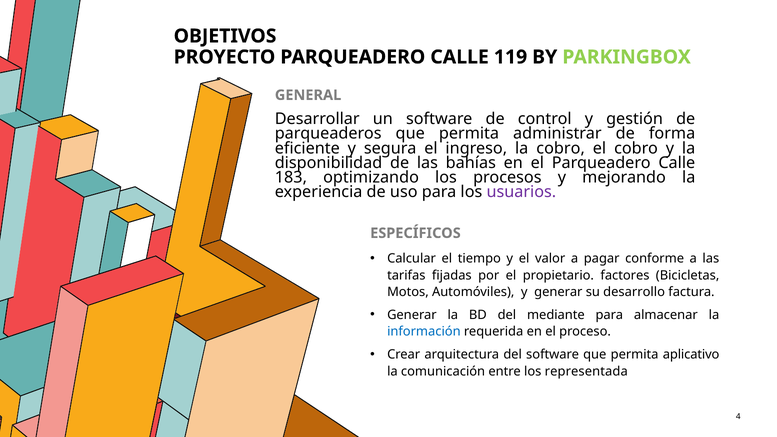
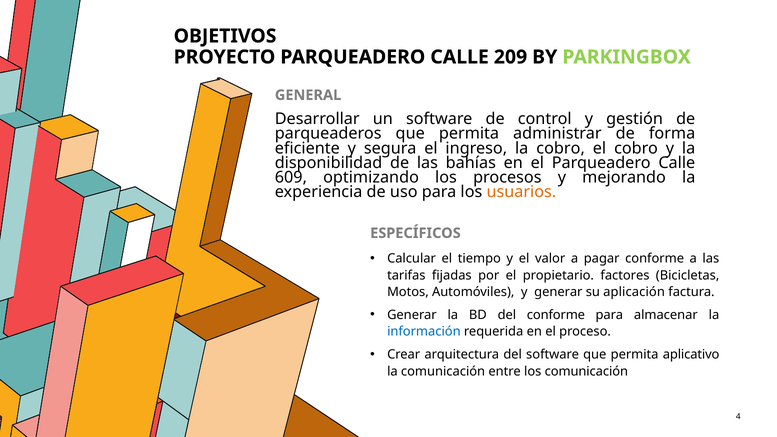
119: 119 -> 209
183: 183 -> 609
usuarios colour: purple -> orange
desarrollo: desarrollo -> aplicación
del mediante: mediante -> conforme
los representada: representada -> comunicación
